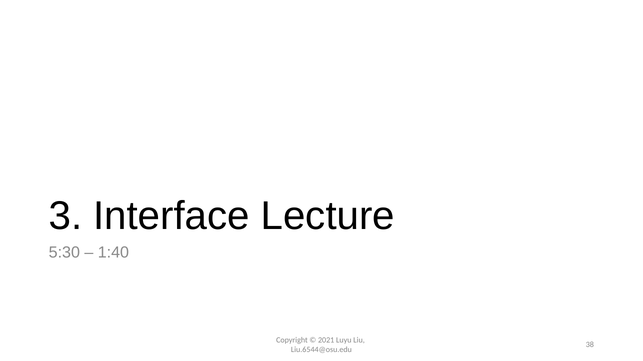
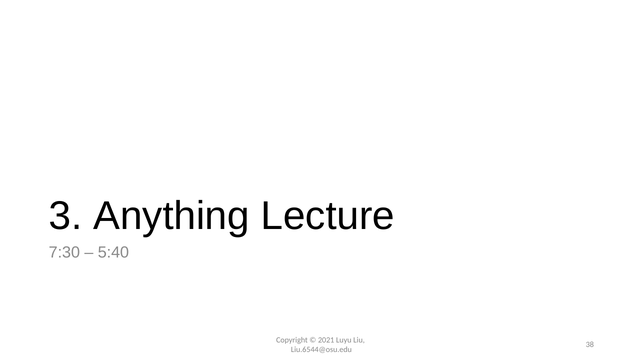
Interface: Interface -> Anything
5:30: 5:30 -> 7:30
1:40: 1:40 -> 5:40
